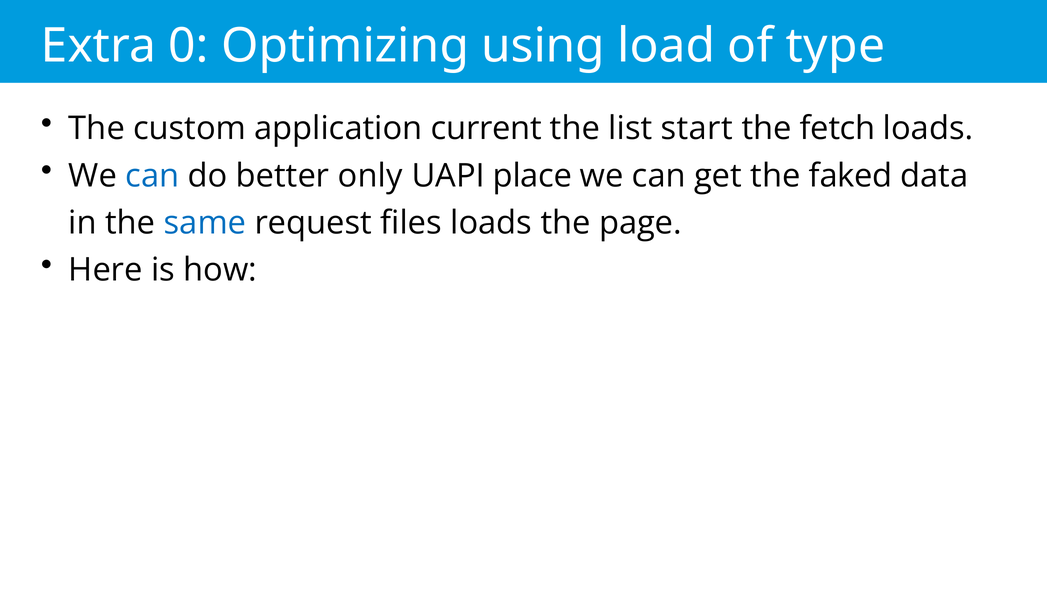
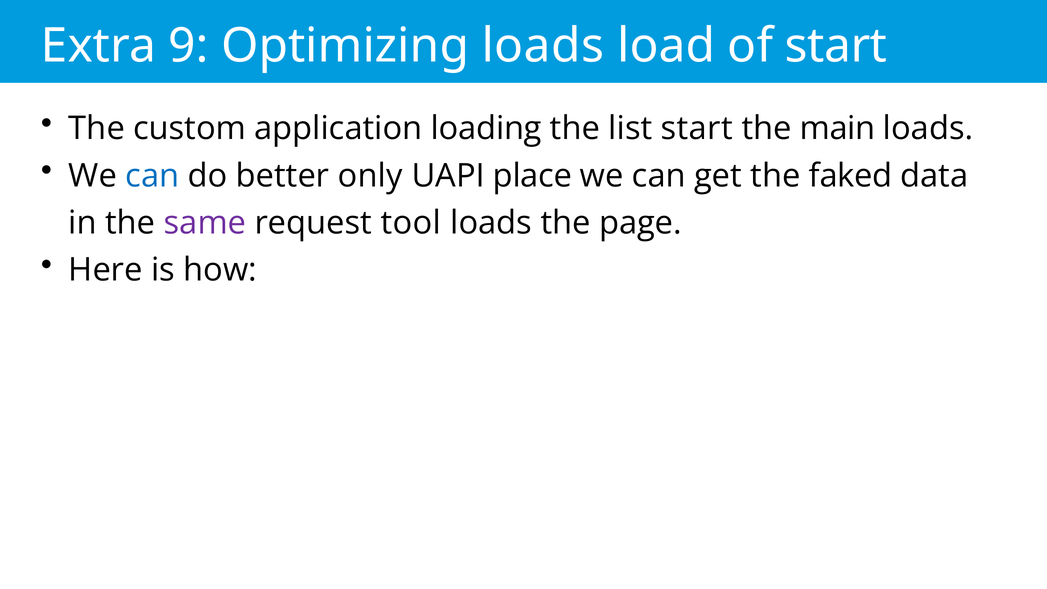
0: 0 -> 9
Optimizing using: using -> loads
of type: type -> start
current: current -> loading
fetch: fetch -> main
same colour: blue -> purple
files: files -> tool
